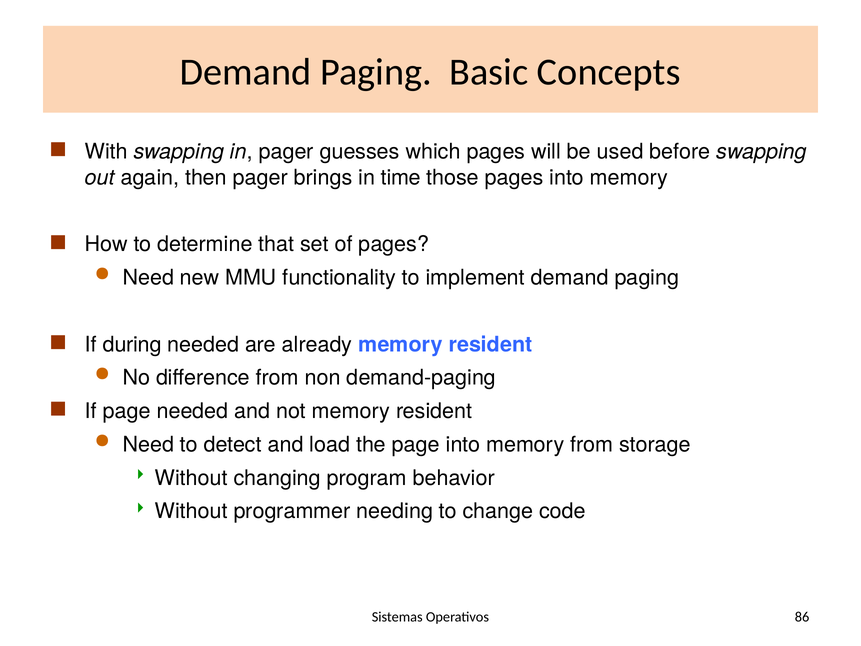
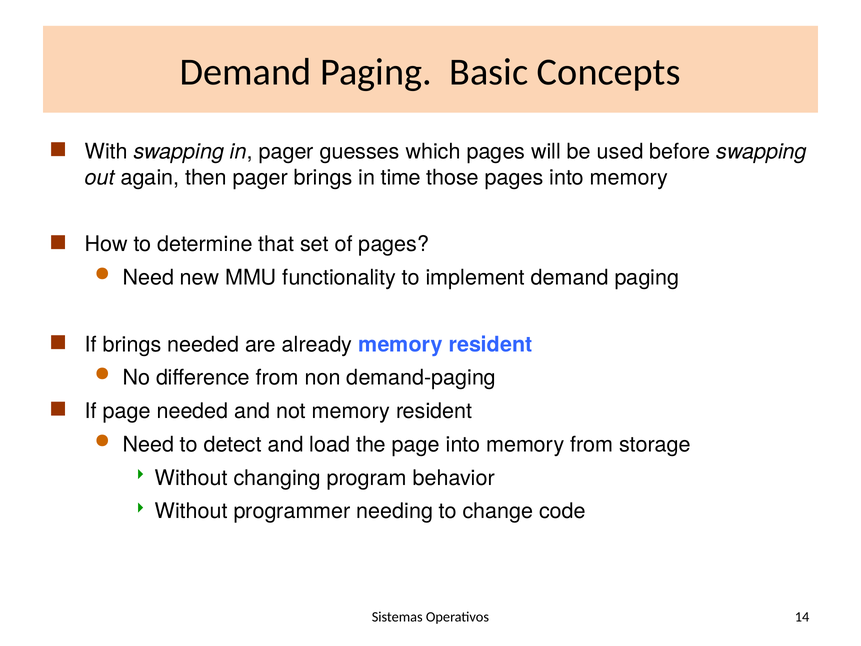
If during: during -> brings
86: 86 -> 14
